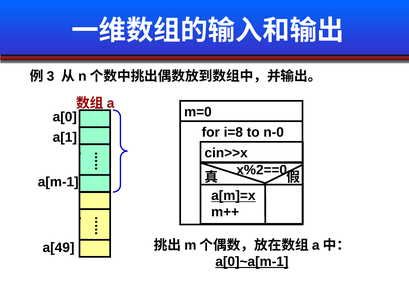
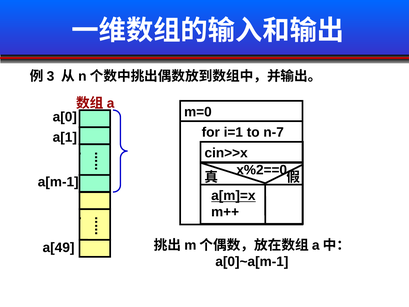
i=8: i=8 -> i=1
n-0: n-0 -> n-7
a[0]~a[m-1 underline: present -> none
